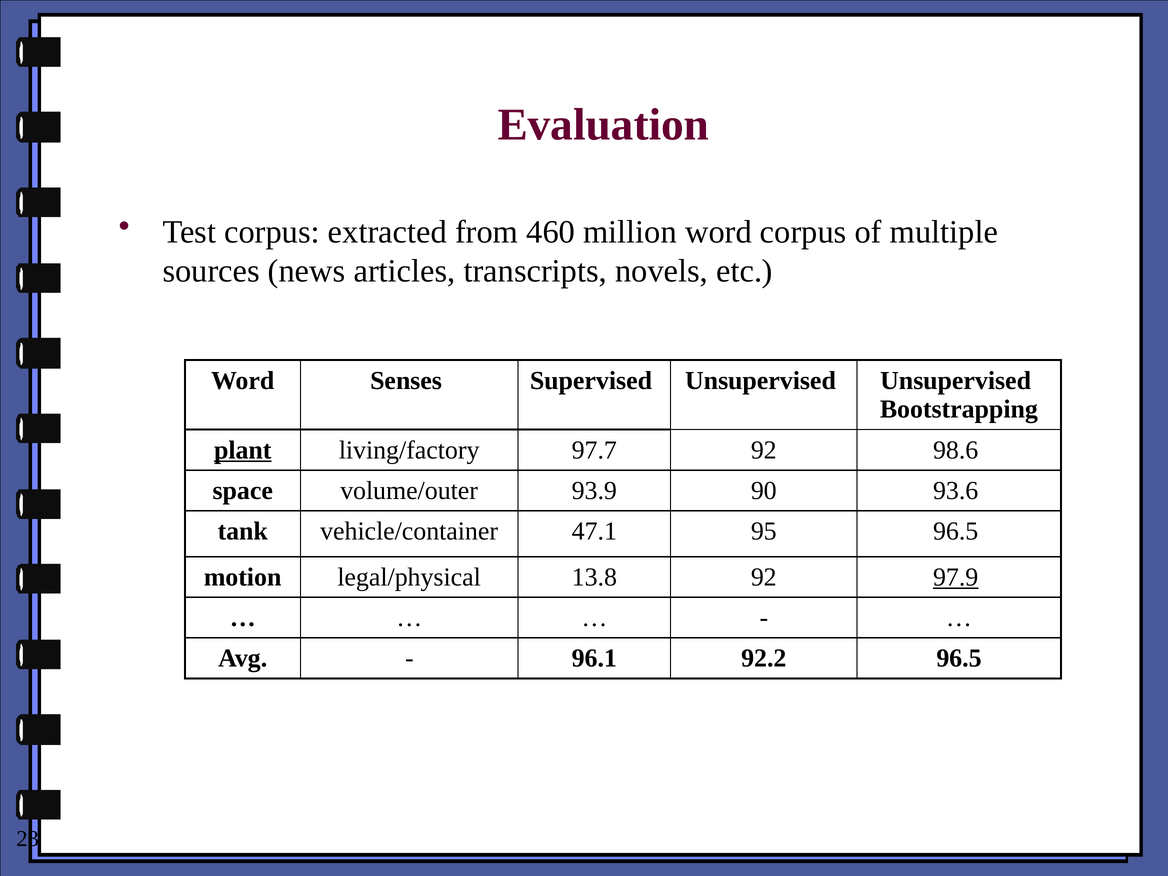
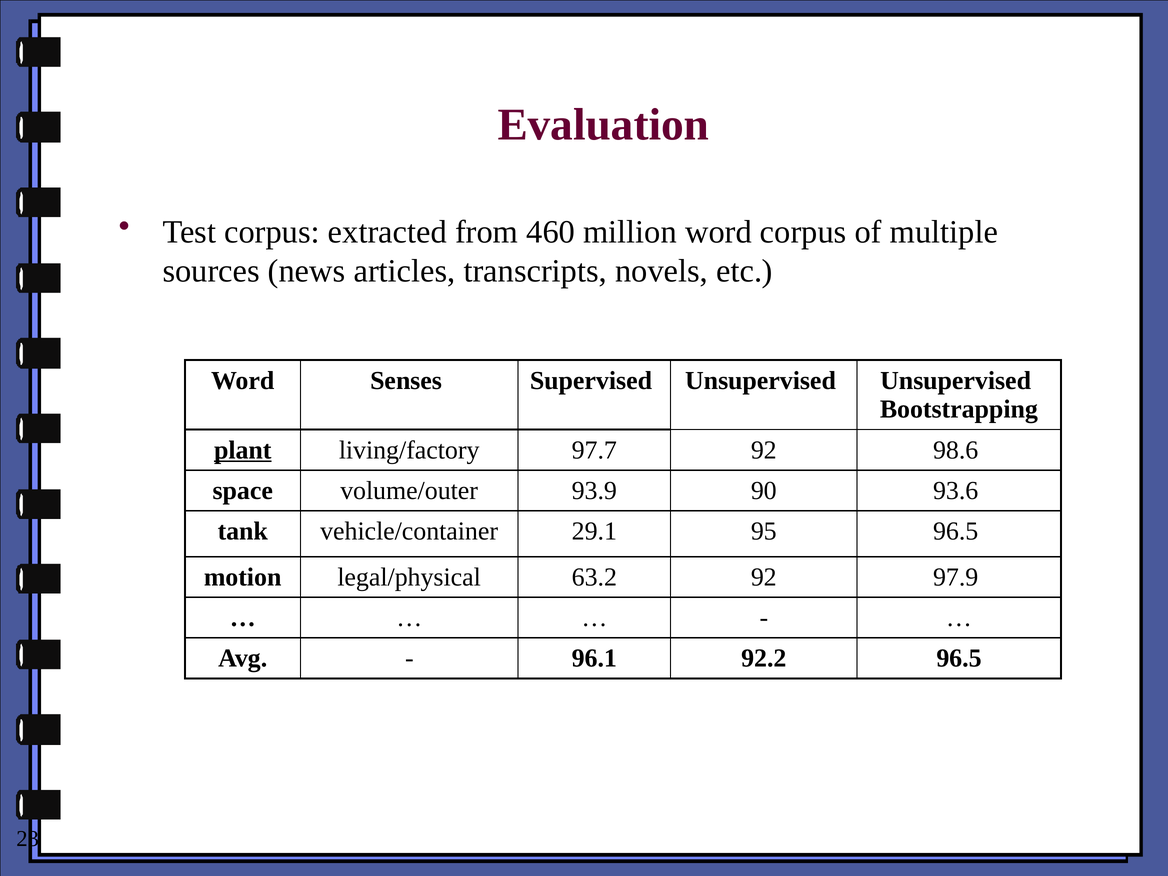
47.1: 47.1 -> 29.1
13.8: 13.8 -> 63.2
97.9 underline: present -> none
